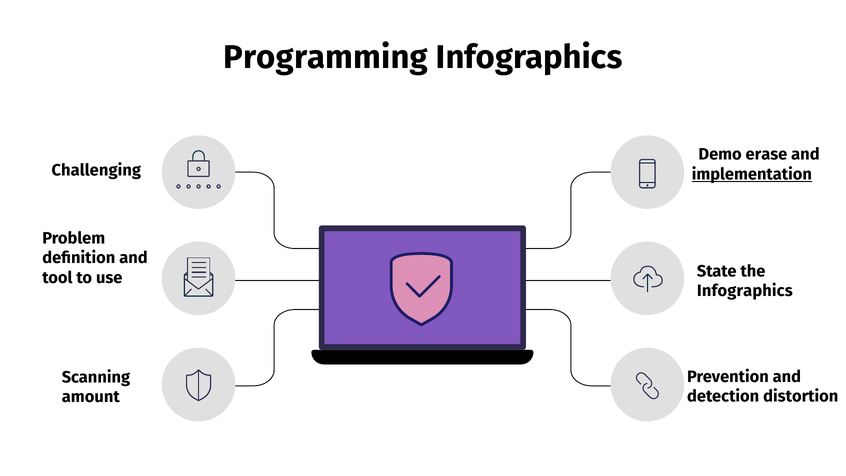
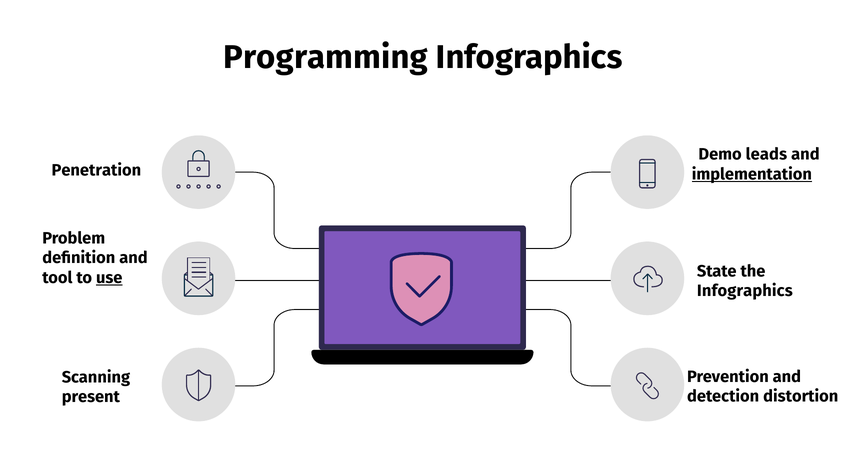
erase: erase -> leads
Challenging: Challenging -> Penetration
use underline: none -> present
amount: amount -> present
